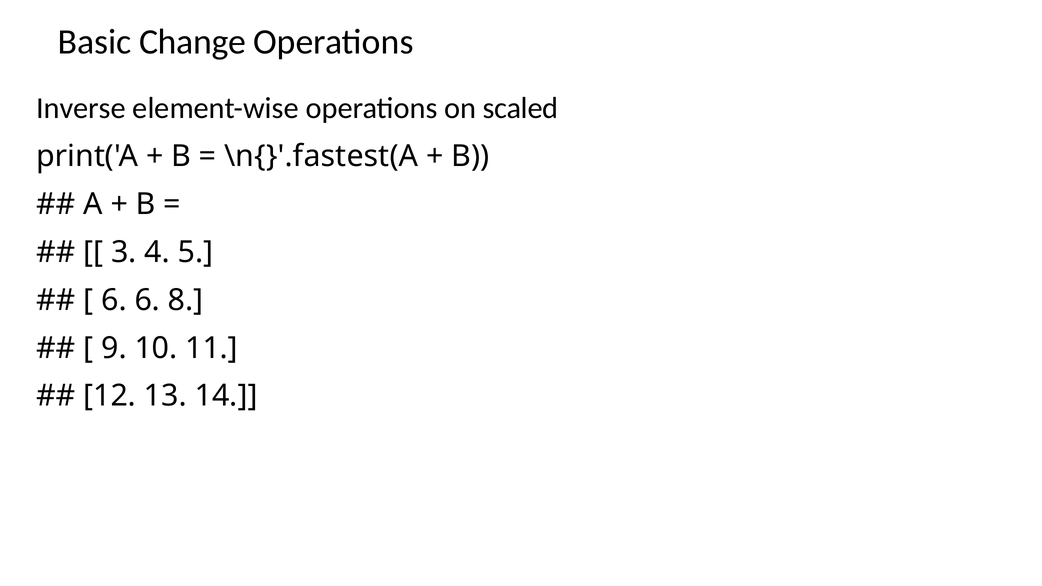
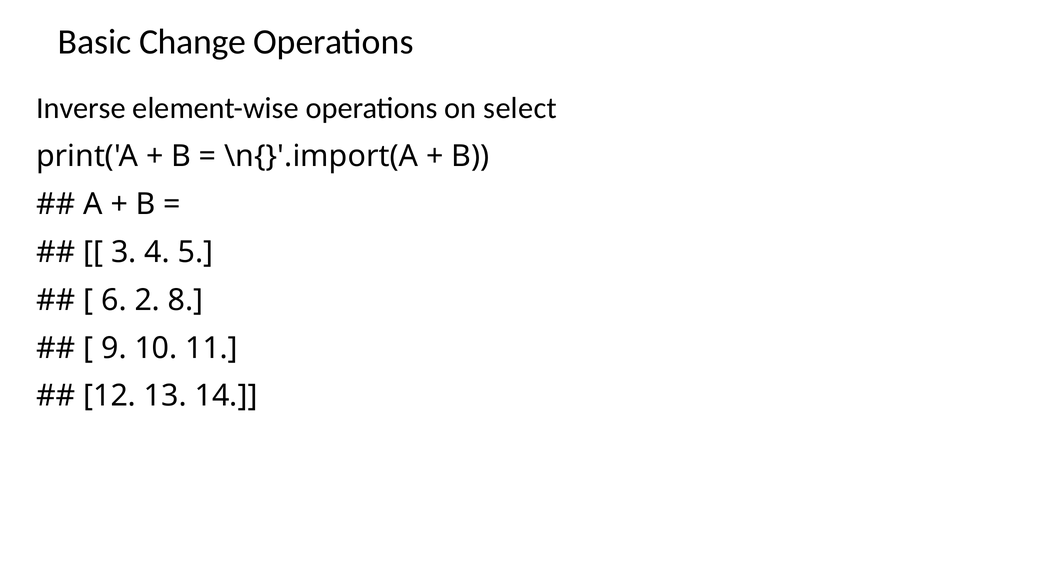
scaled: scaled -> select
\n{}'.fastest(A: \n{}'.fastest(A -> \n{}'.import(A
6 6: 6 -> 2
